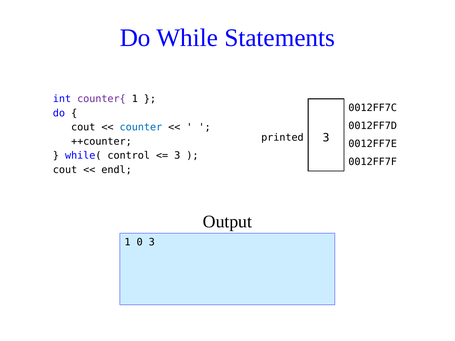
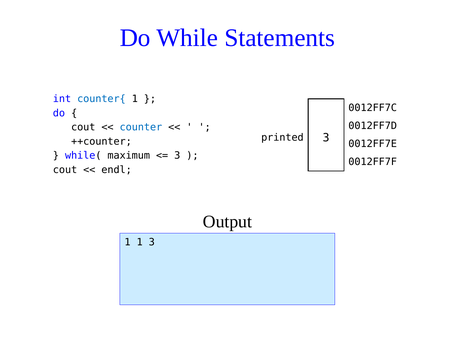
counter{ colour: purple -> blue
control: control -> maximum
1 0: 0 -> 1
